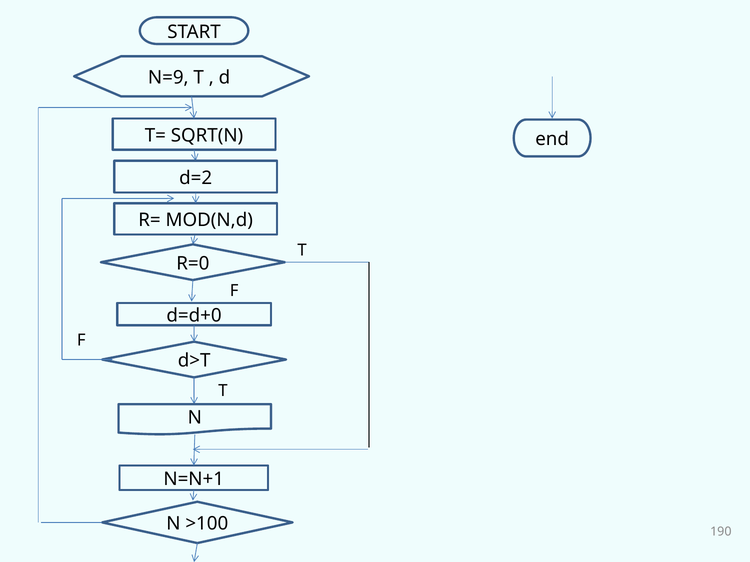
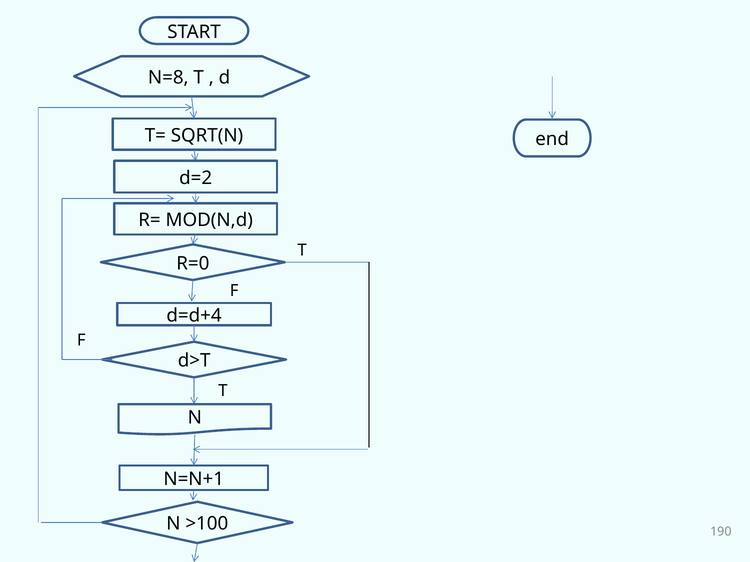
N=9: N=9 -> N=8
d=d+0: d=d+0 -> d=d+4
